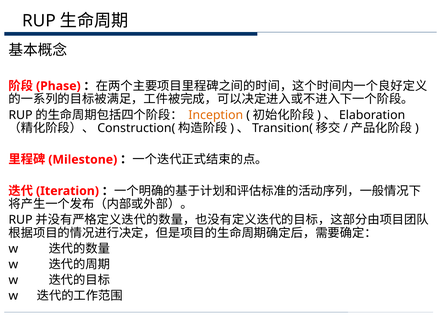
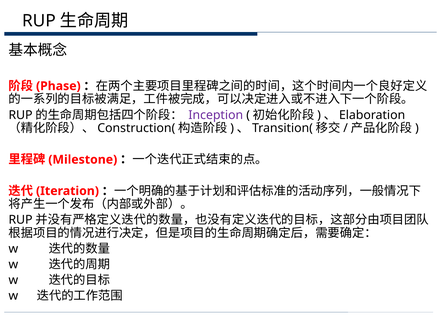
Inception colour: orange -> purple
